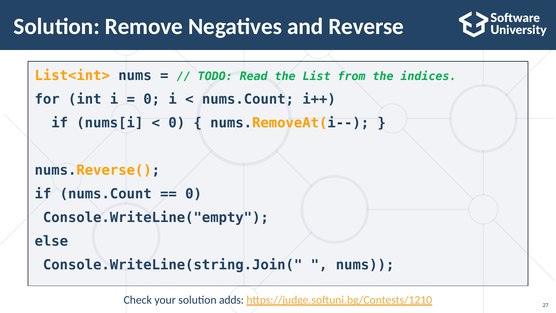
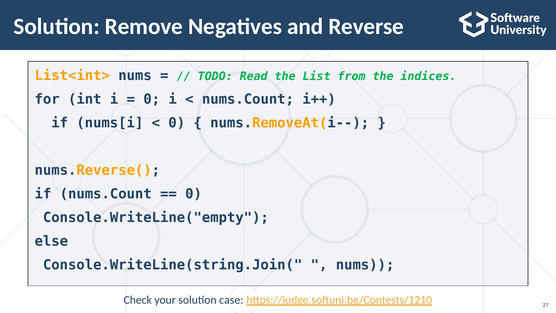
adds: adds -> case
